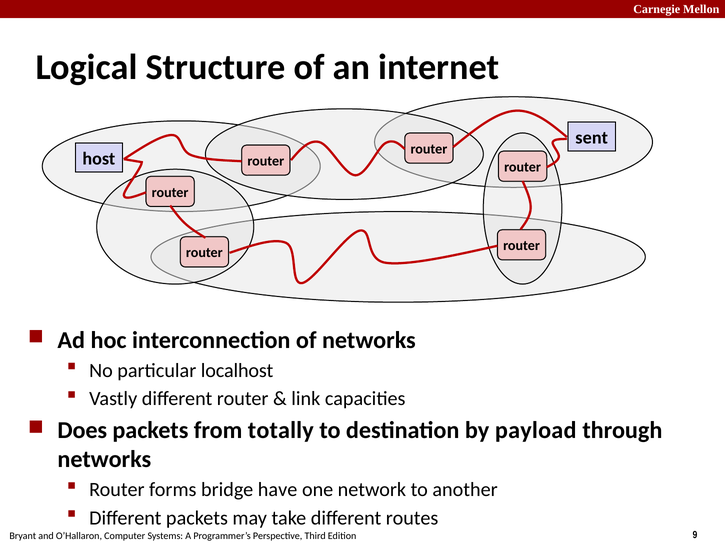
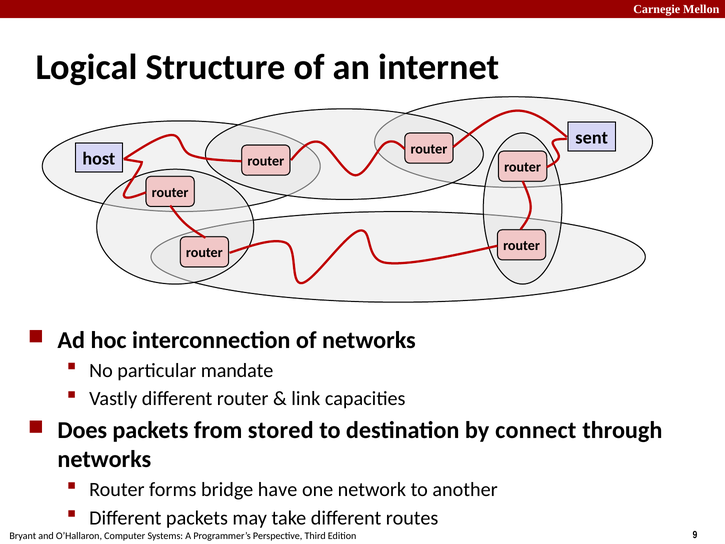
localhost: localhost -> mandate
totally: totally -> stored
payload: payload -> connect
